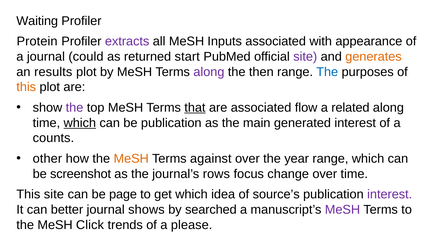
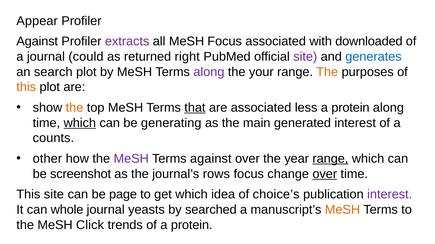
Waiting: Waiting -> Appear
Protein at (37, 42): Protein -> Against
MeSH Inputs: Inputs -> Focus
appearance: appearance -> downloaded
start: start -> right
generates colour: orange -> blue
results: results -> search
then: then -> your
The at (327, 72) colour: blue -> orange
the at (75, 108) colour: purple -> orange
flow: flow -> less
related at (350, 108): related -> protein
be publication: publication -> generating
MeSH at (131, 159) colour: orange -> purple
range at (330, 159) underline: none -> present
over at (325, 174) underline: none -> present
source’s: source’s -> choice’s
better: better -> whole
shows: shows -> yeasts
MeSH at (342, 210) colour: purple -> orange
of a please: please -> protein
